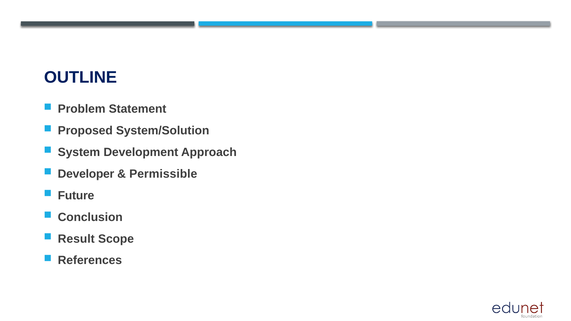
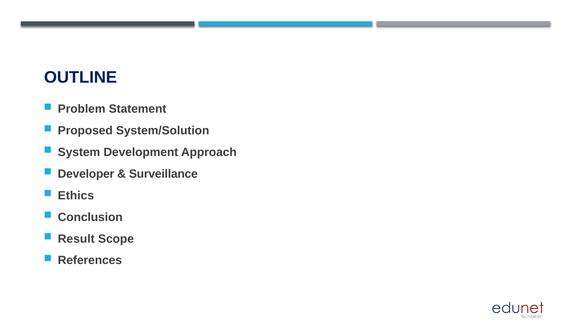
Permissible: Permissible -> Surveillance
Future: Future -> Ethics
